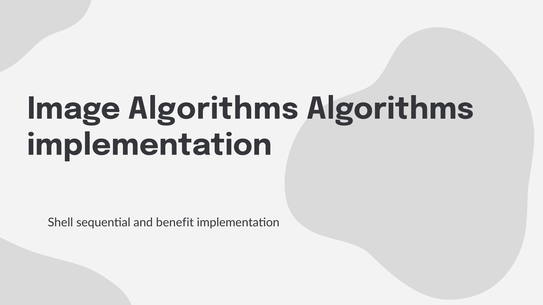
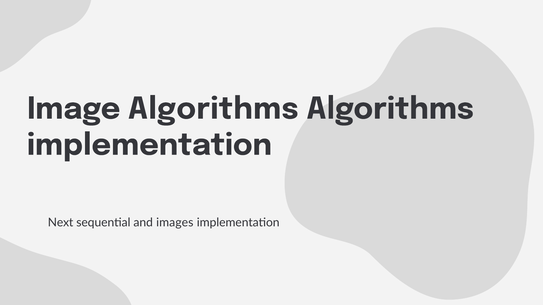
Shell: Shell -> Next
benefit: benefit -> images
